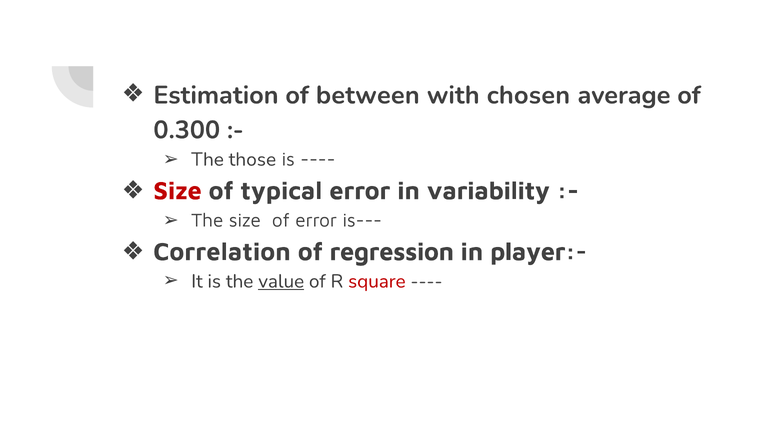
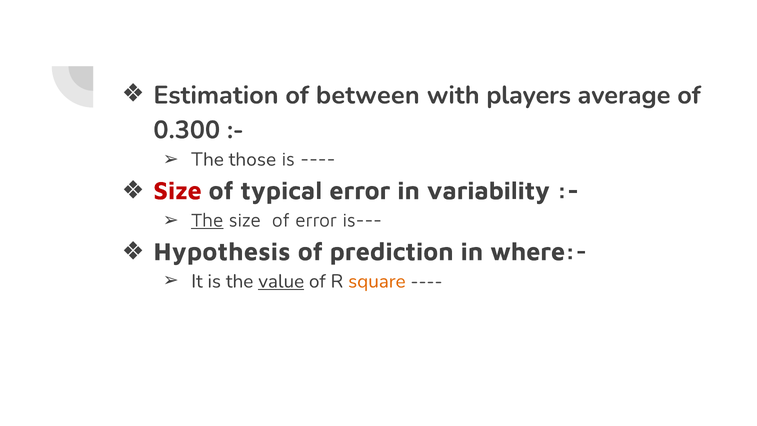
chosen: chosen -> players
The at (207, 220) underline: none -> present
Correlation: Correlation -> Hypothesis
regression: regression -> prediction
player:-: player:- -> where:-
square colour: red -> orange
